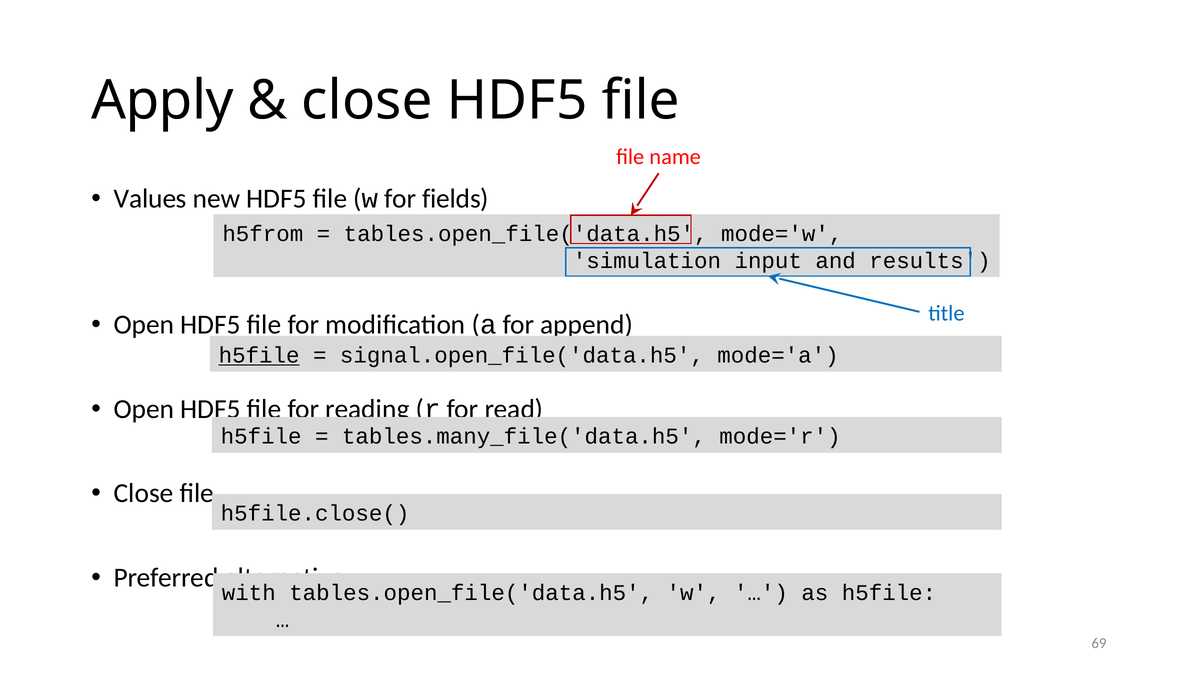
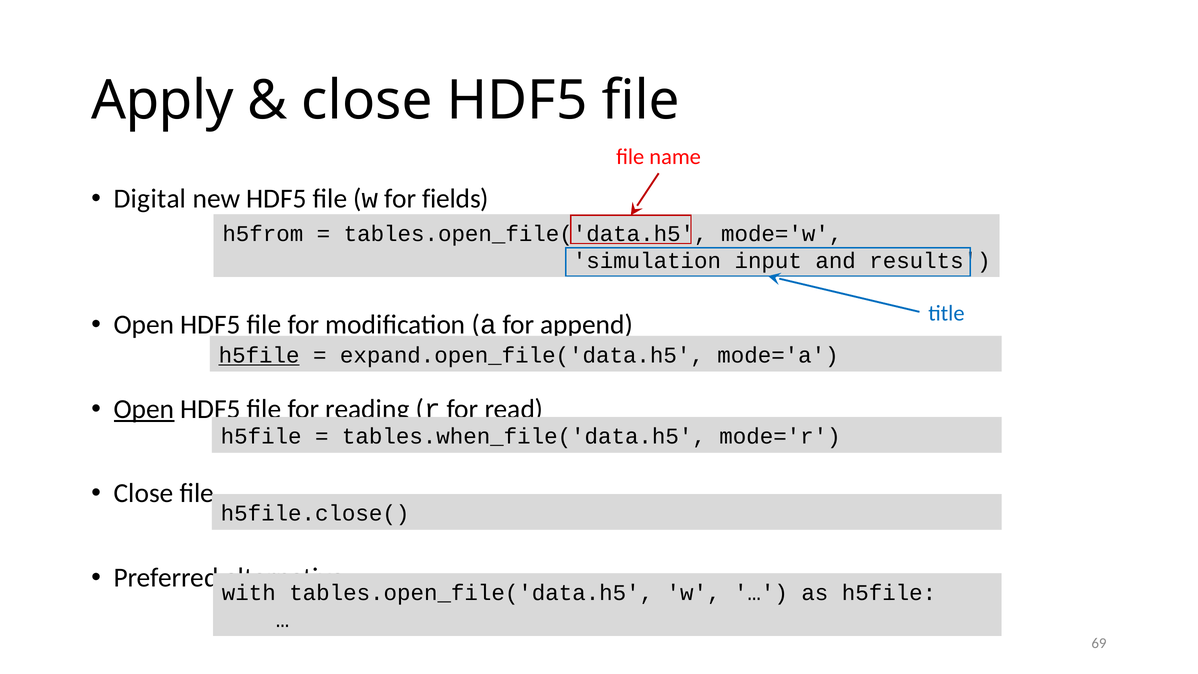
Values: Values -> Digital
signal.open_file('data.h5: signal.open_file('data.h5 -> expand.open_file('data.h5
Open at (144, 409) underline: none -> present
tables.many_file('data.h5: tables.many_file('data.h5 -> tables.when_file('data.h5
